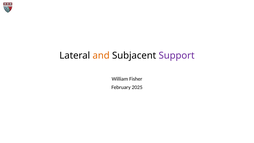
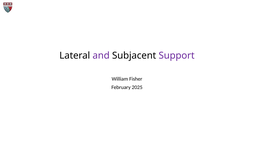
and colour: orange -> purple
